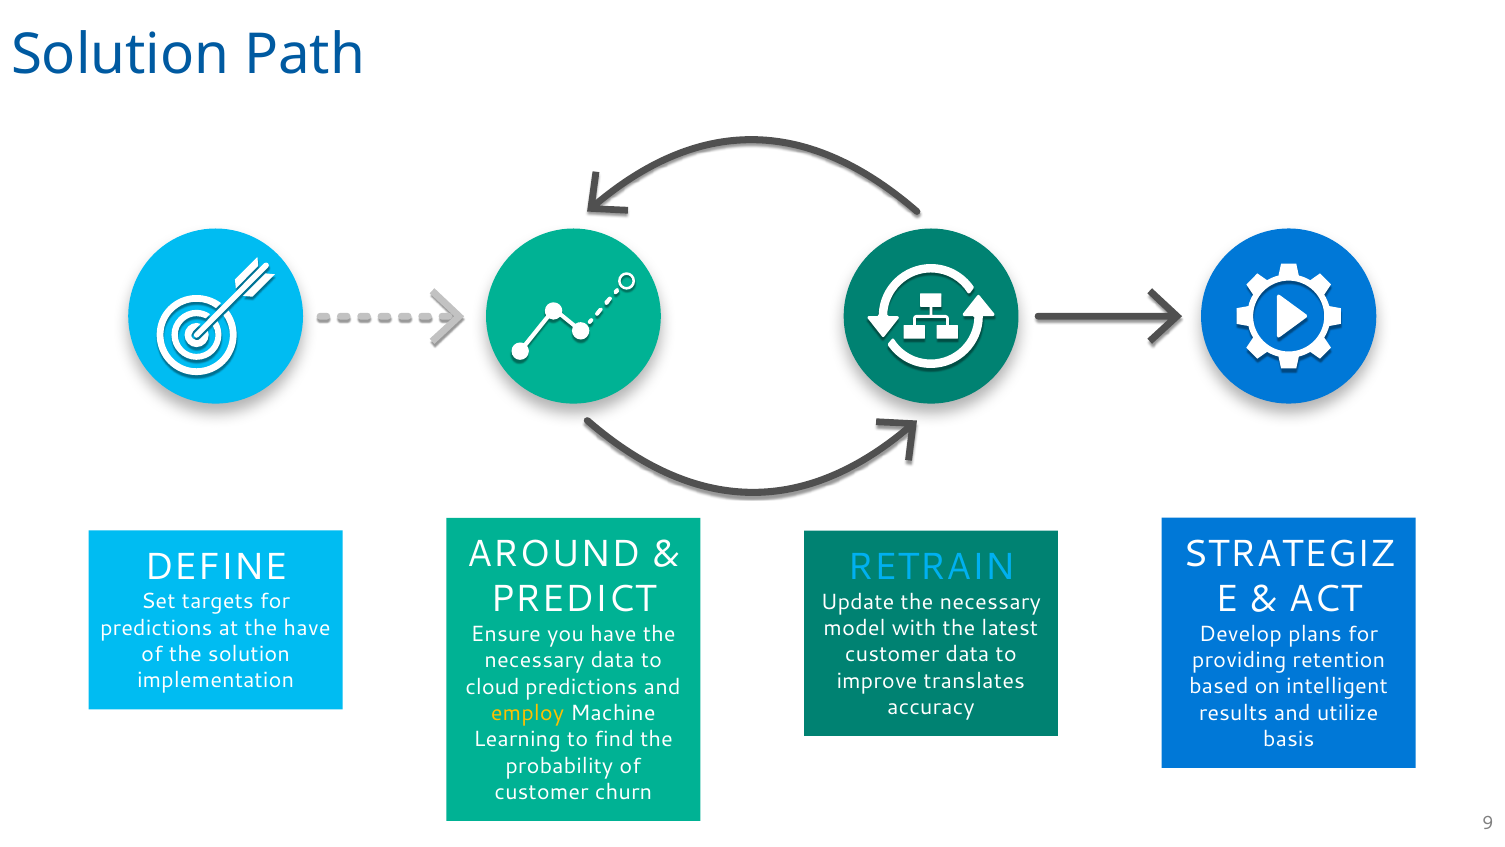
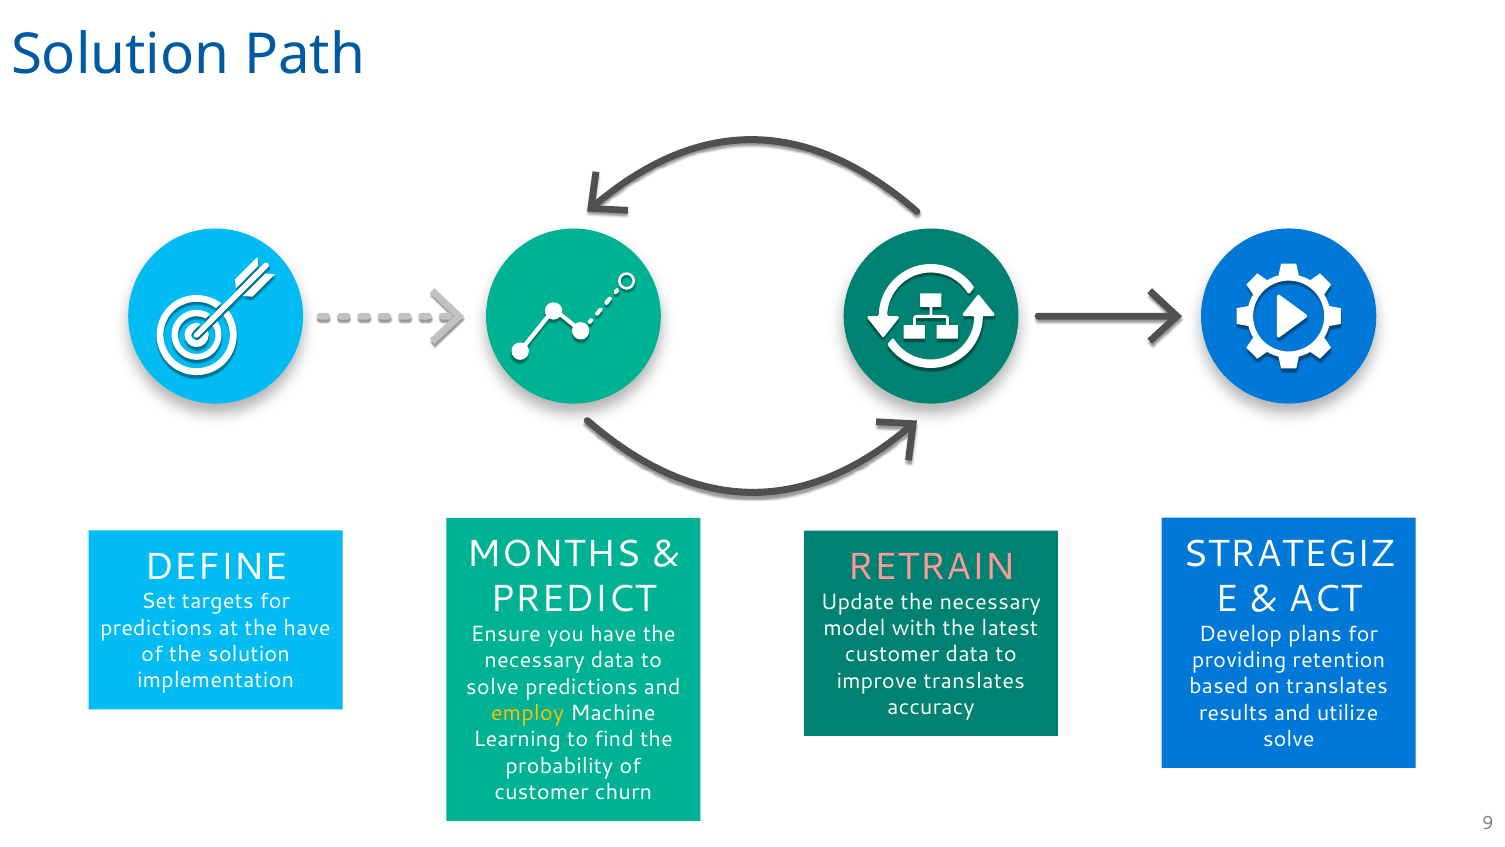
AROUND: AROUND -> MONTHS
RETRAIN colour: light blue -> pink
on intelligent: intelligent -> translates
cloud at (493, 687): cloud -> solve
basis at (1289, 739): basis -> solve
